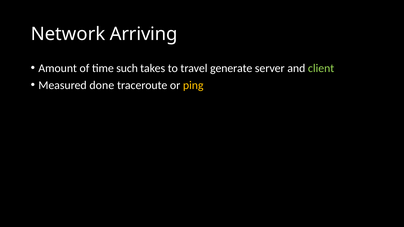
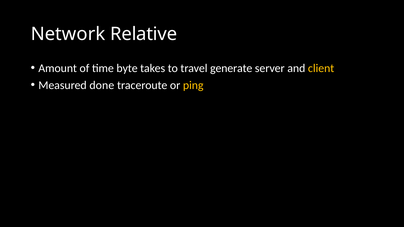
Arriving: Arriving -> Relative
such: such -> byte
client colour: light green -> yellow
